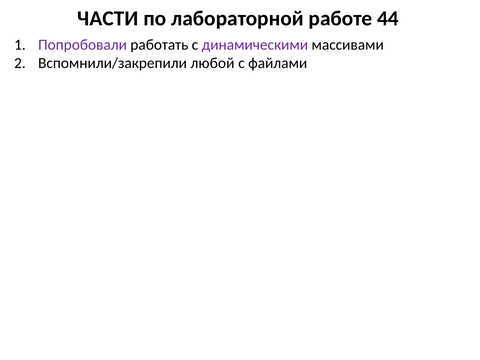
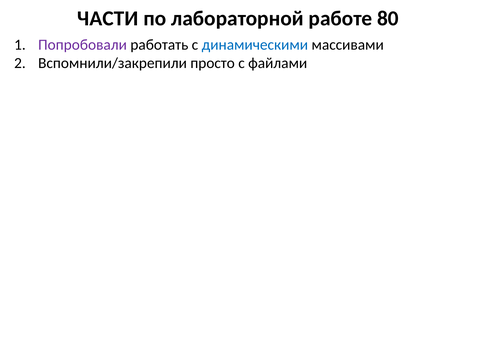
44: 44 -> 80
динамическими colour: purple -> blue
любой: любой -> просто
